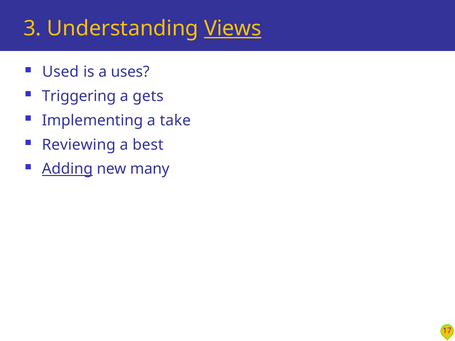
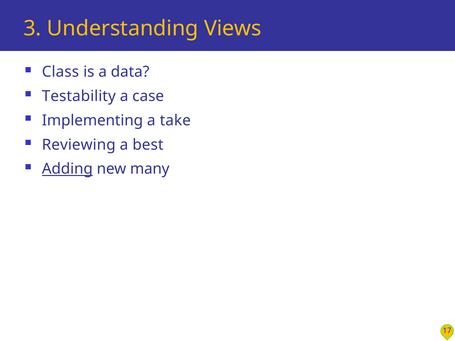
Views underline: present -> none
Used: Used -> Class
uses: uses -> data
Triggering: Triggering -> Testability
gets: gets -> case
